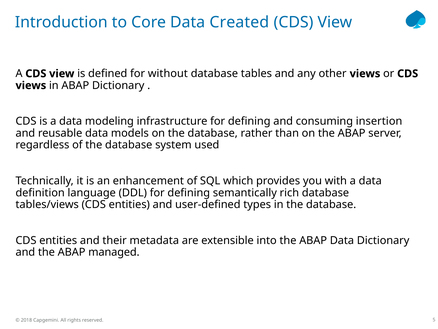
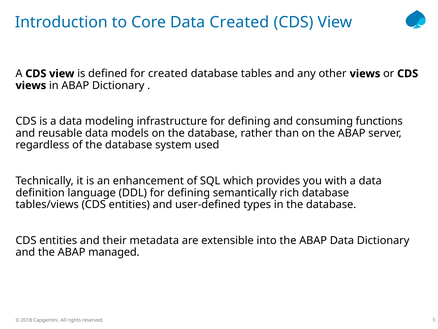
for without: without -> created
insertion: insertion -> functions
